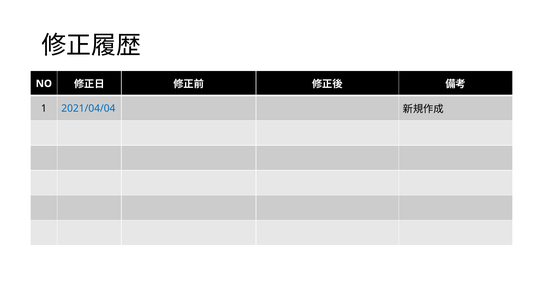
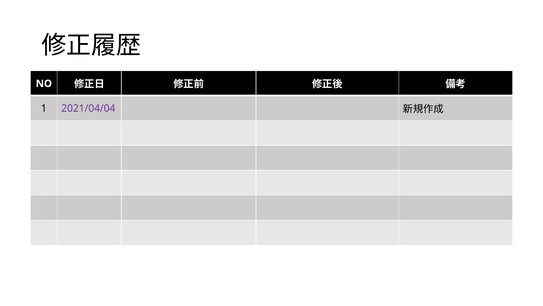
2021/04/04 colour: blue -> purple
